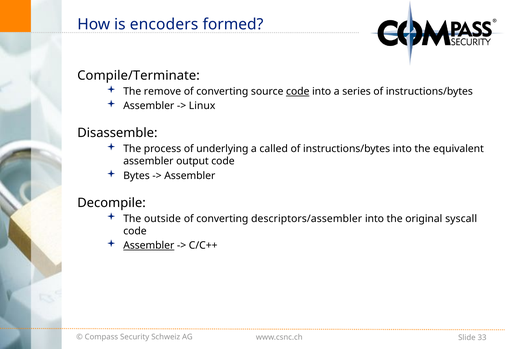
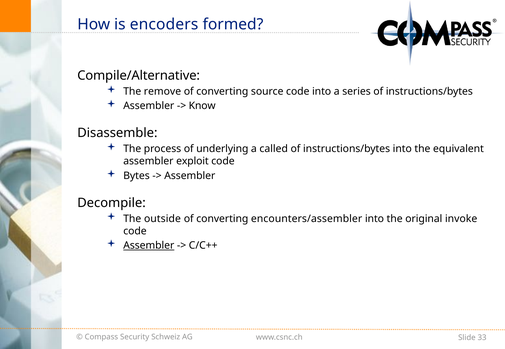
Compile/Terminate: Compile/Terminate -> Compile/Alternative
code at (298, 92) underline: present -> none
Linux: Linux -> Know
output: output -> exploit
descriptors/assembler: descriptors/assembler -> encounters/assembler
syscall: syscall -> invoke
